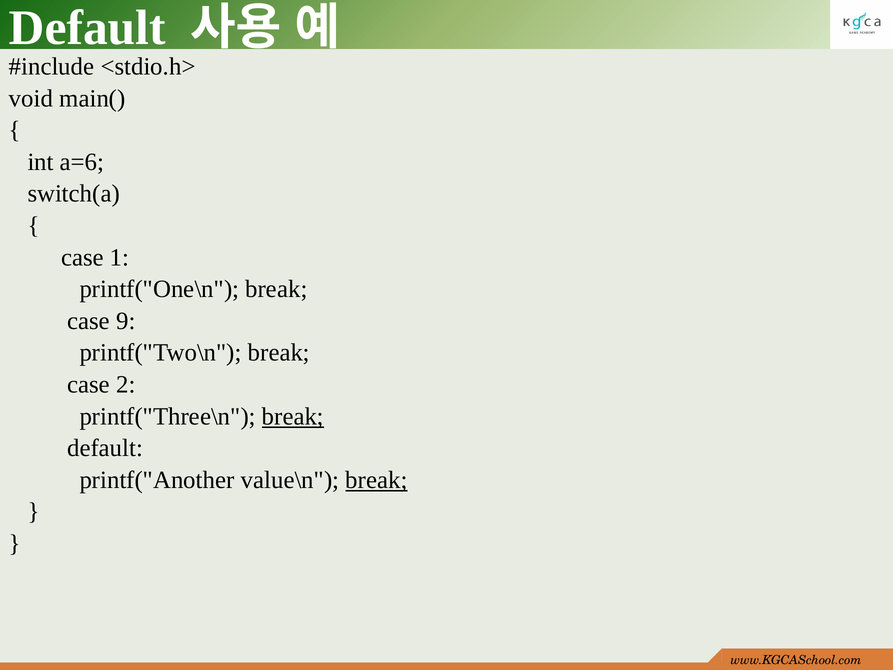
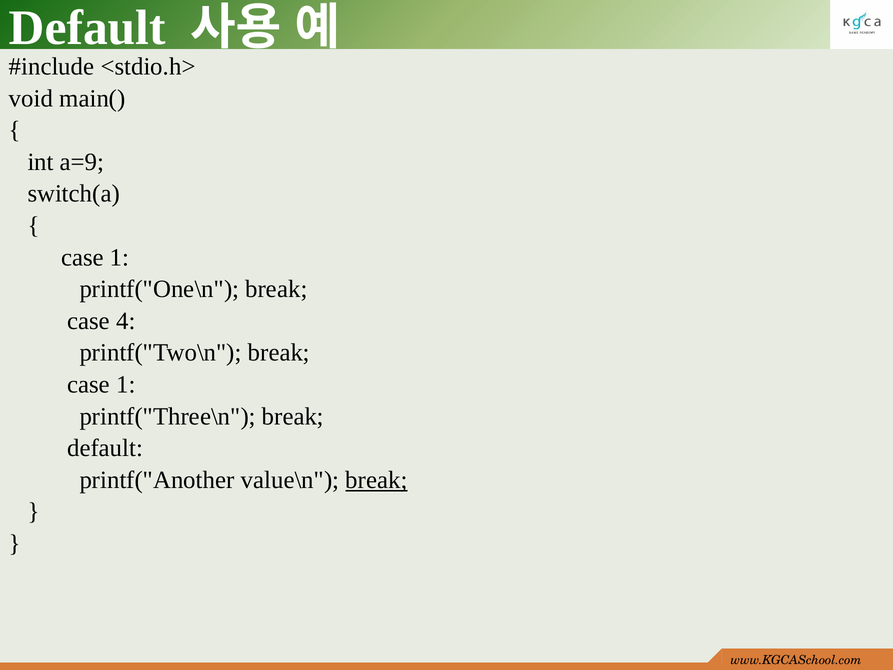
a=6: a=6 -> a=9
9: 9 -> 4
2 at (126, 384): 2 -> 1
break at (293, 416) underline: present -> none
